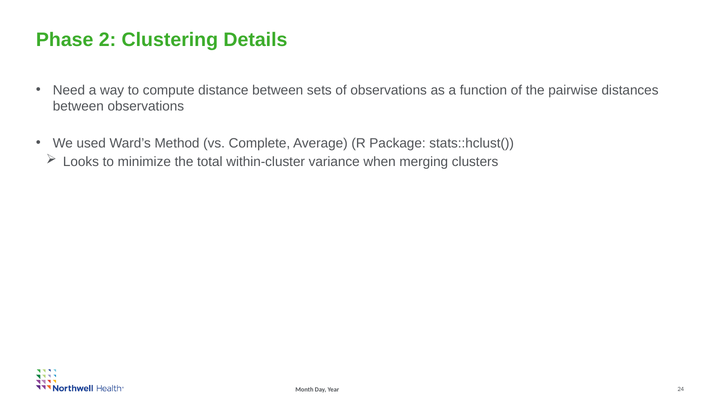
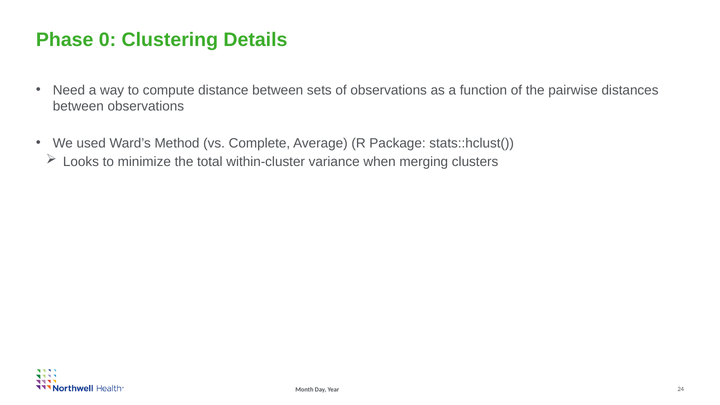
2: 2 -> 0
